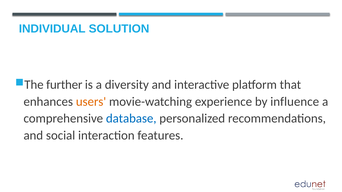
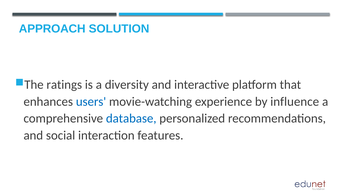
INDIVIDUAL: INDIVIDUAL -> APPROACH
further: further -> ratings
users colour: orange -> blue
